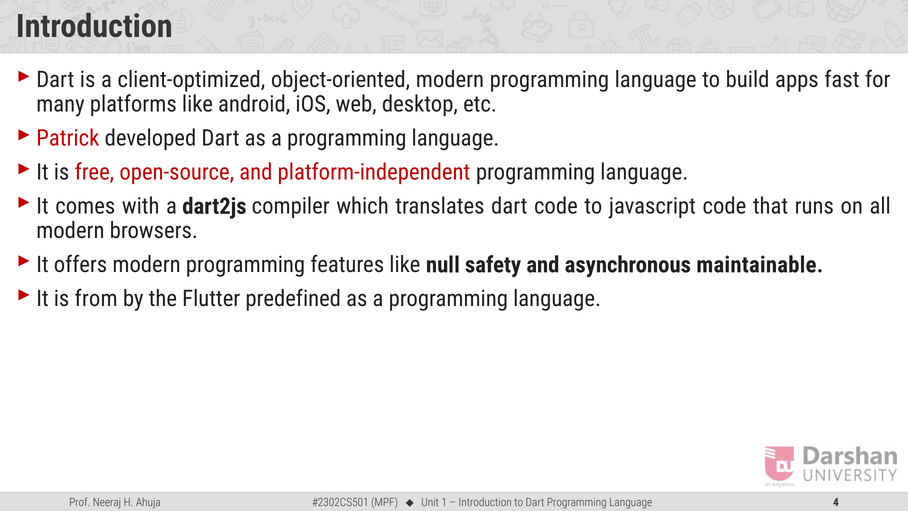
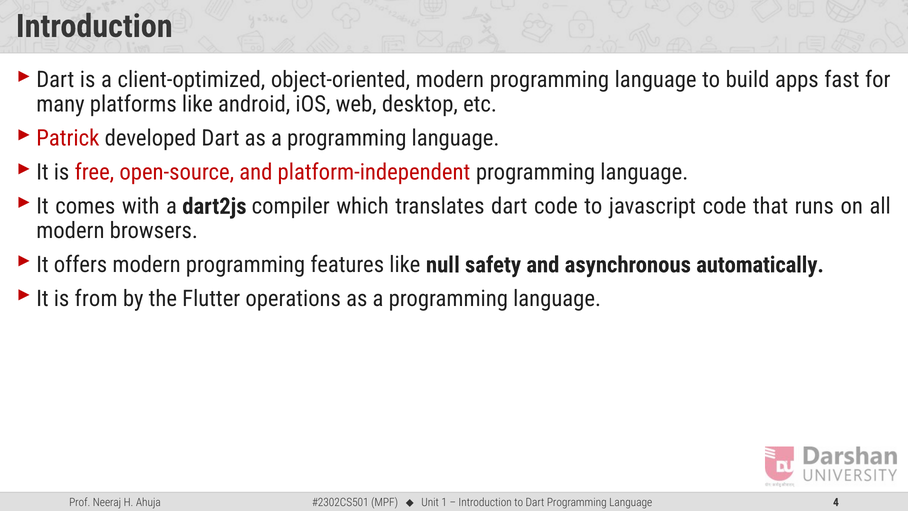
maintainable: maintainable -> automatically
predefined: predefined -> operations
